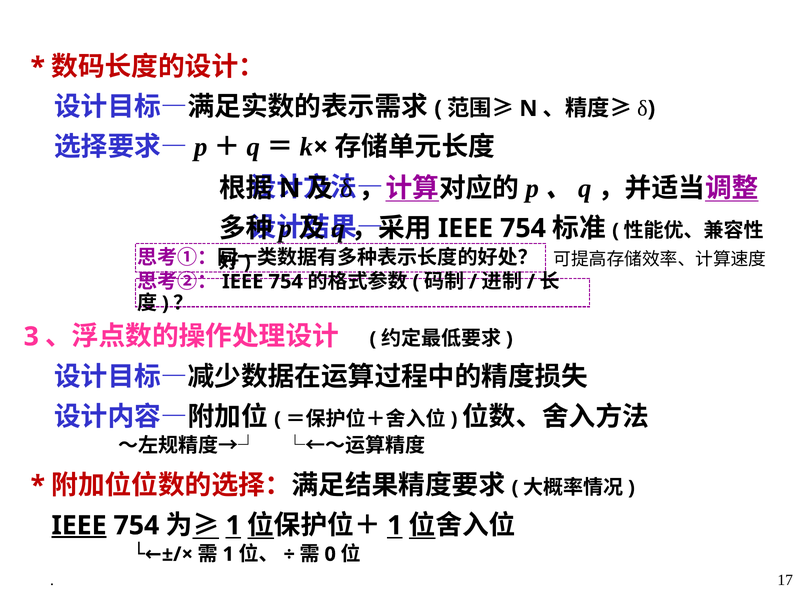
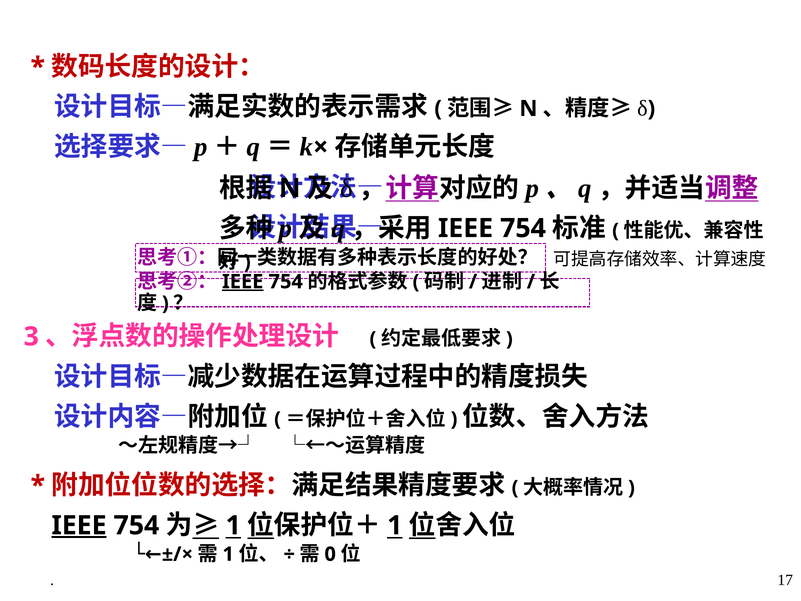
IEEE at (243, 282) underline: none -> present
